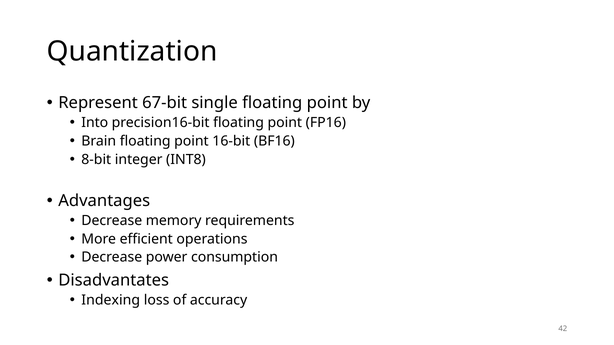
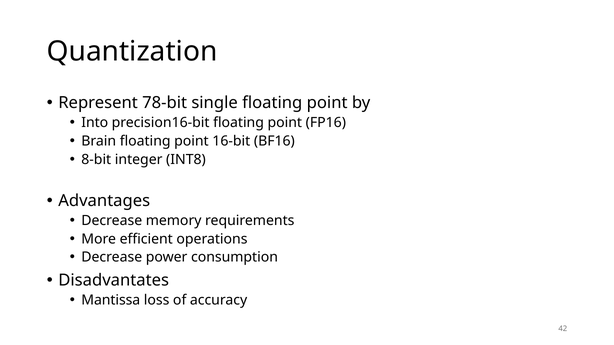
67-bit: 67-bit -> 78-bit
Indexing: Indexing -> Mantissa
